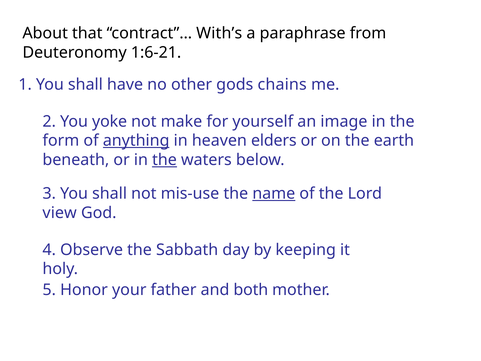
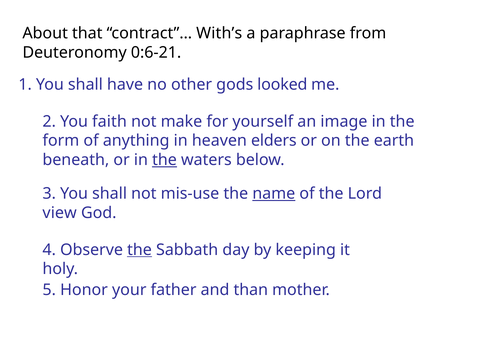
1:6-21: 1:6-21 -> 0:6-21
chains: chains -> looked
yoke: yoke -> faith
anything underline: present -> none
the at (139, 250) underline: none -> present
both: both -> than
